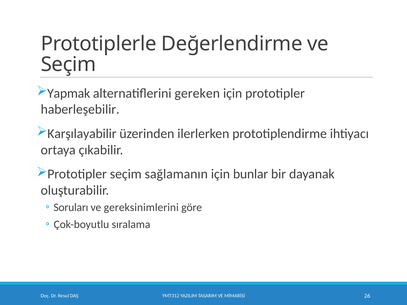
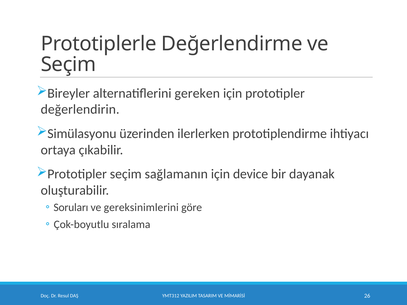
Yapmak: Yapmak -> Bireyler
haberleşebilir: haberleşebilir -> değerlendirin
Karşılayabilir: Karşılayabilir -> Simülasyonu
bunlar: bunlar -> device
